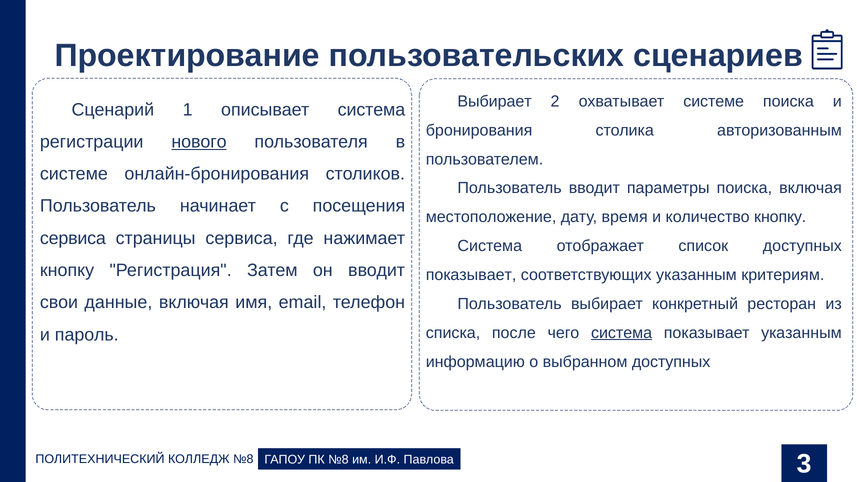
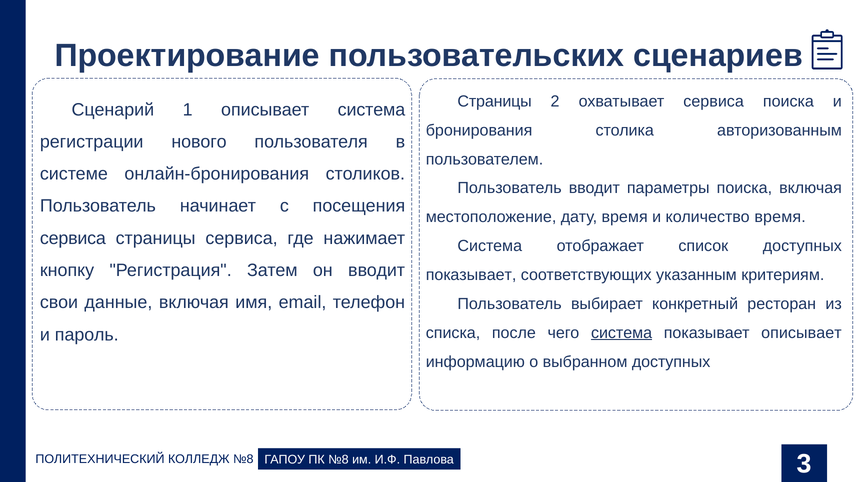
Выбирает at (495, 101): Выбирает -> Страницы
охватывает системе: системе -> сервиса
нового underline: present -> none
количество кнопку: кнопку -> время
показывает указанным: указанным -> описывает
